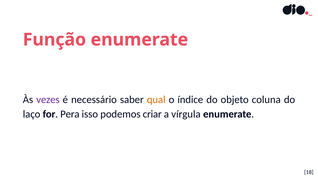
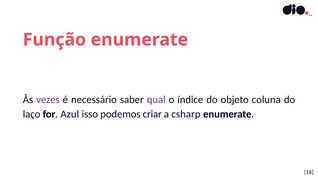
qual colour: orange -> purple
Pera: Pera -> Azul
vírgula: vírgula -> csharp
